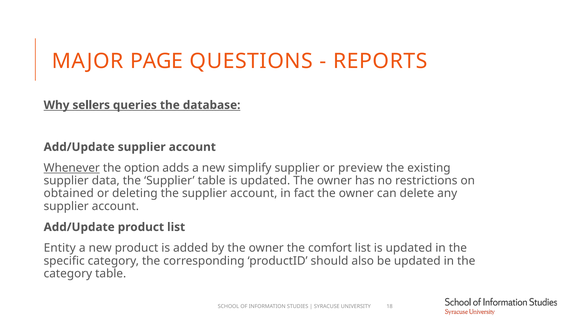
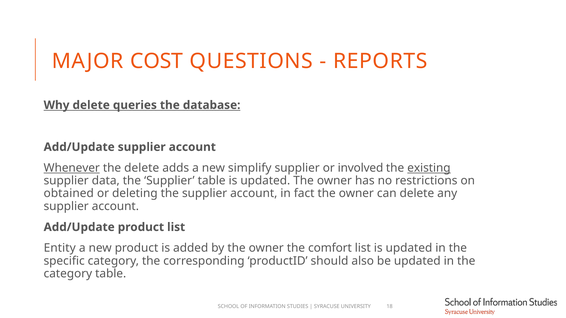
PAGE: PAGE -> COST
Why sellers: sellers -> delete
the option: option -> delete
preview: preview -> involved
existing underline: none -> present
